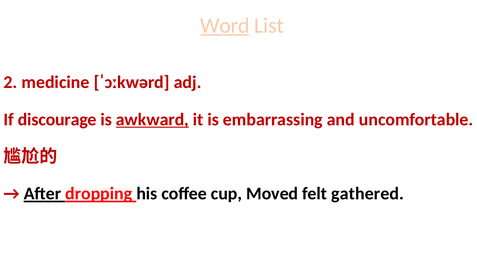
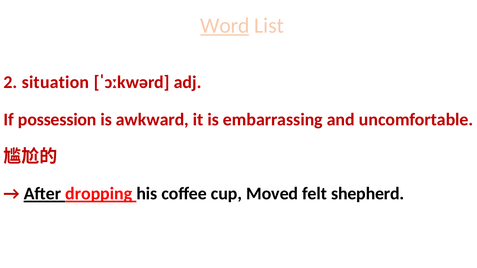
medicine: medicine -> situation
discourage: discourage -> possession
awkward underline: present -> none
gathered: gathered -> shepherd
